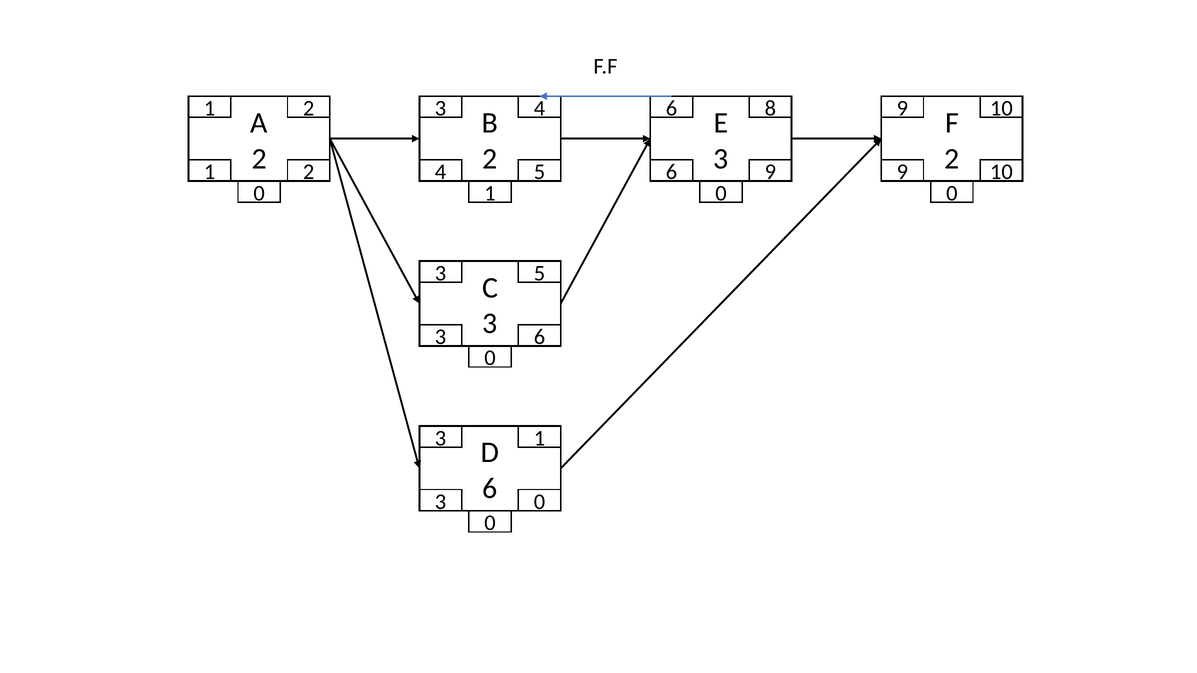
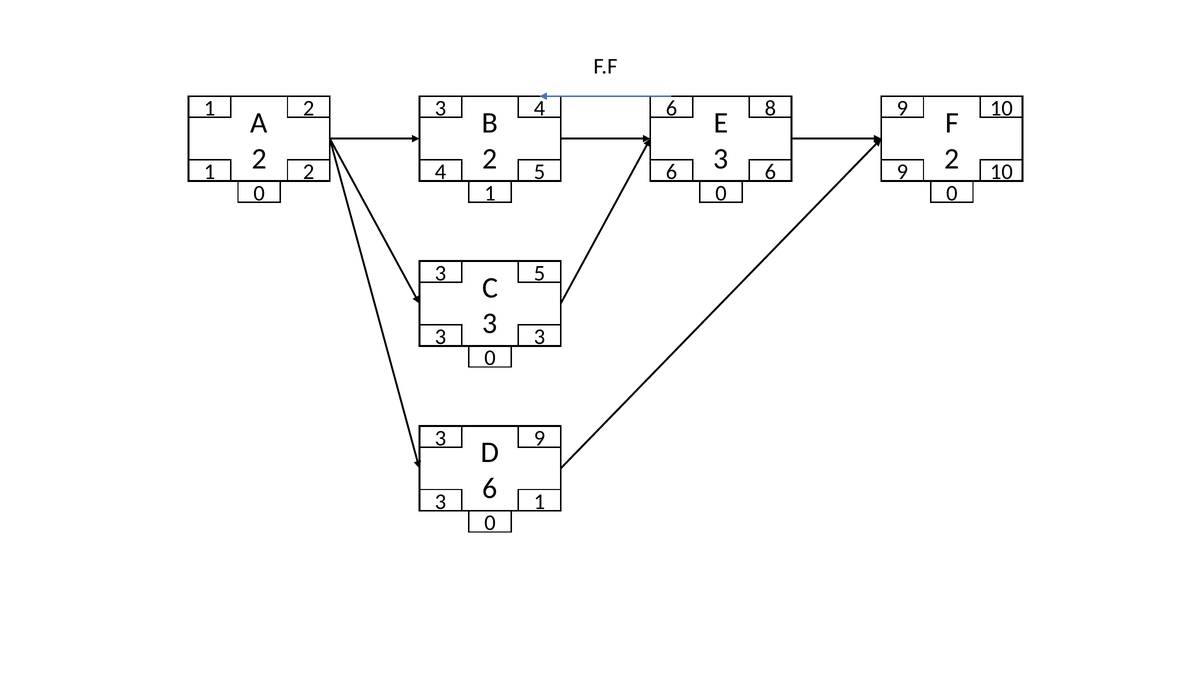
6 9: 9 -> 6
6 at (539, 337): 6 -> 3
3 1: 1 -> 9
3 0: 0 -> 1
